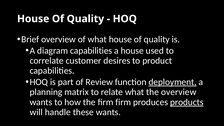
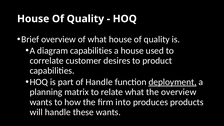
of Review: Review -> Handle
firm firm: firm -> into
products underline: present -> none
